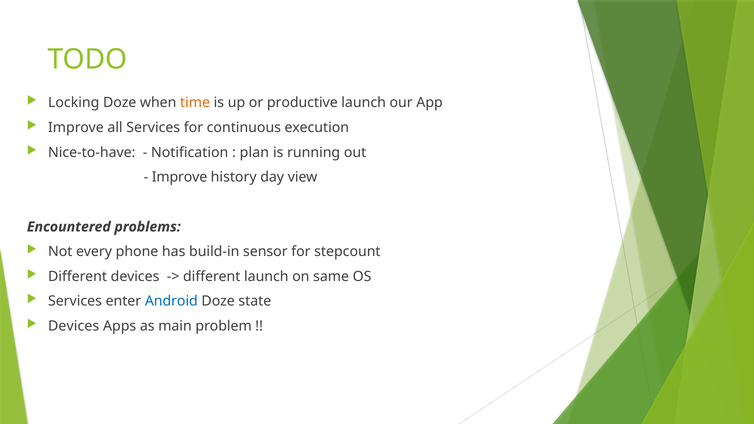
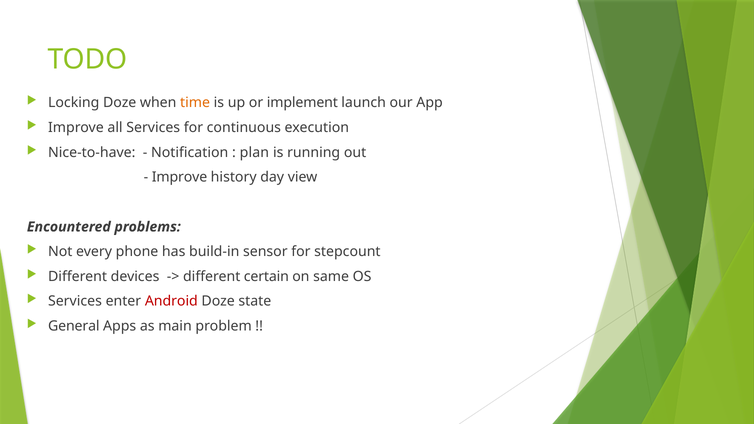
productive: productive -> implement
different launch: launch -> certain
Android colour: blue -> red
Devices at (74, 326): Devices -> General
